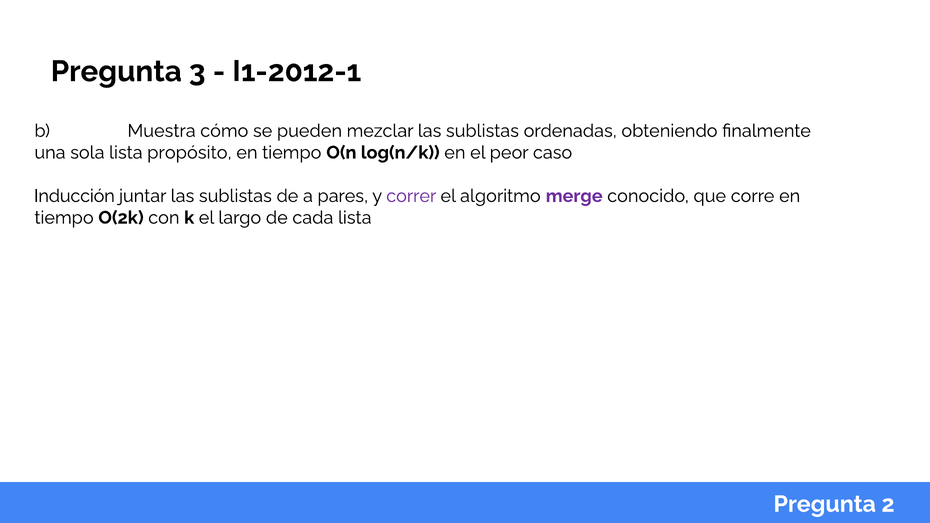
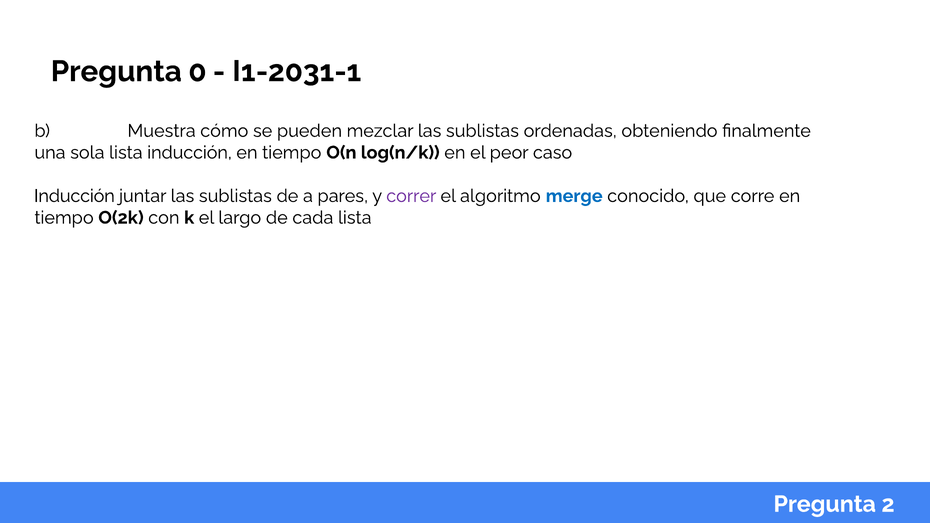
3: 3 -> 0
I1-2012-1: I1-2012-1 -> I1-2031-1
lista propósito: propósito -> inducción
merge colour: purple -> blue
